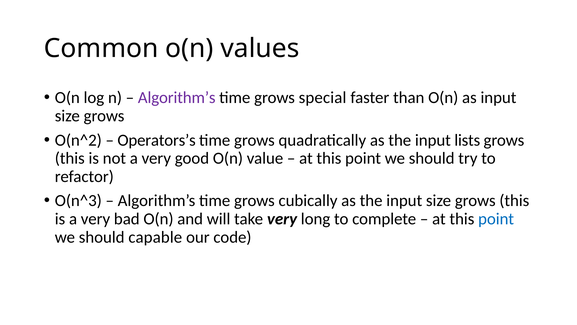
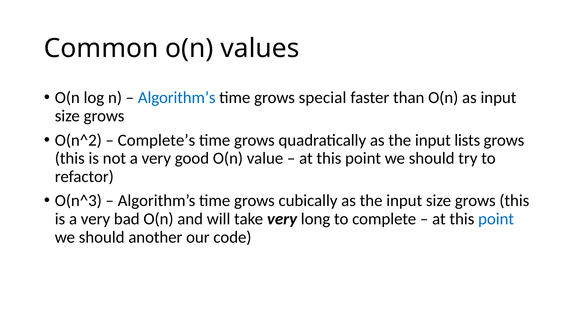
Algorithm’s at (177, 98) colour: purple -> blue
Operators’s: Operators’s -> Complete’s
capable: capable -> another
